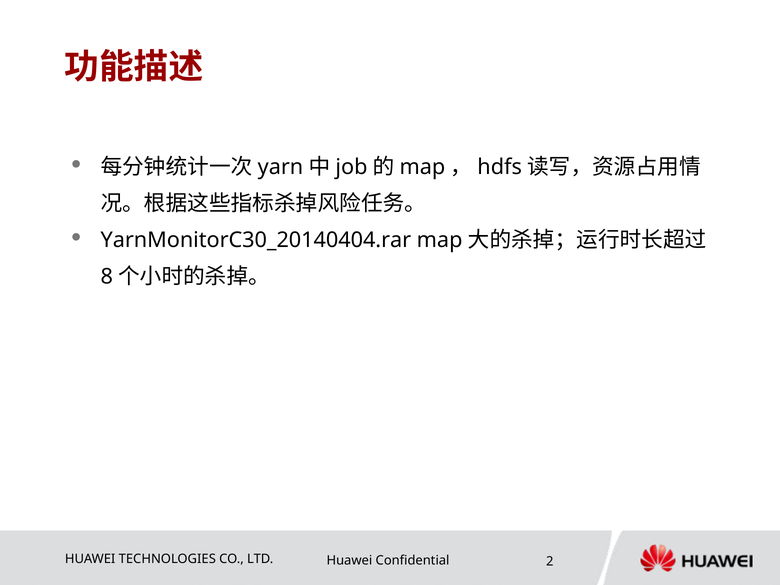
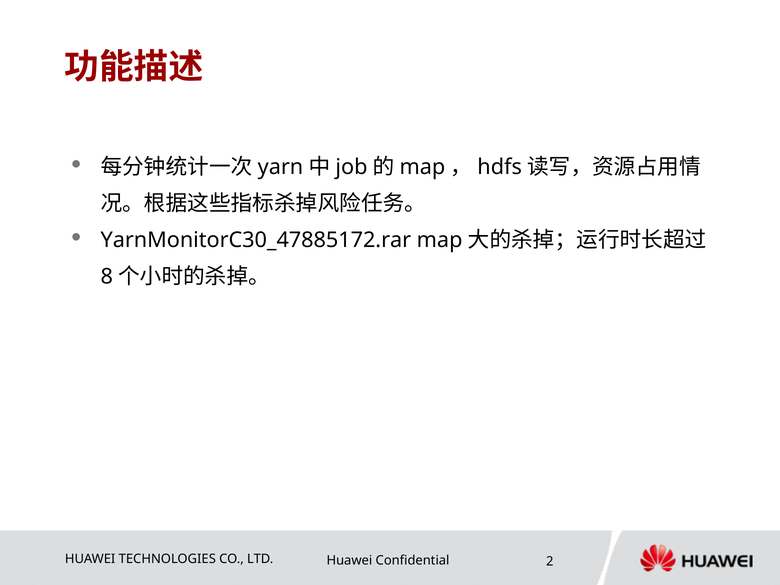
YarnMonitorC30_20140404.rar: YarnMonitorC30_20140404.rar -> YarnMonitorC30_47885172.rar
